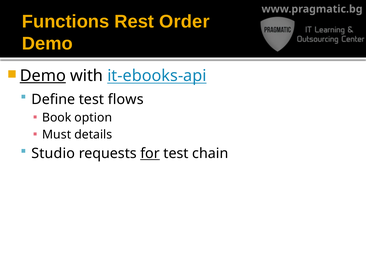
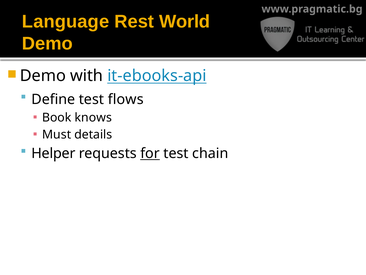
Functions: Functions -> Language
Order: Order -> World
Demo at (43, 76) underline: present -> none
option: option -> knows
Studio: Studio -> Helper
